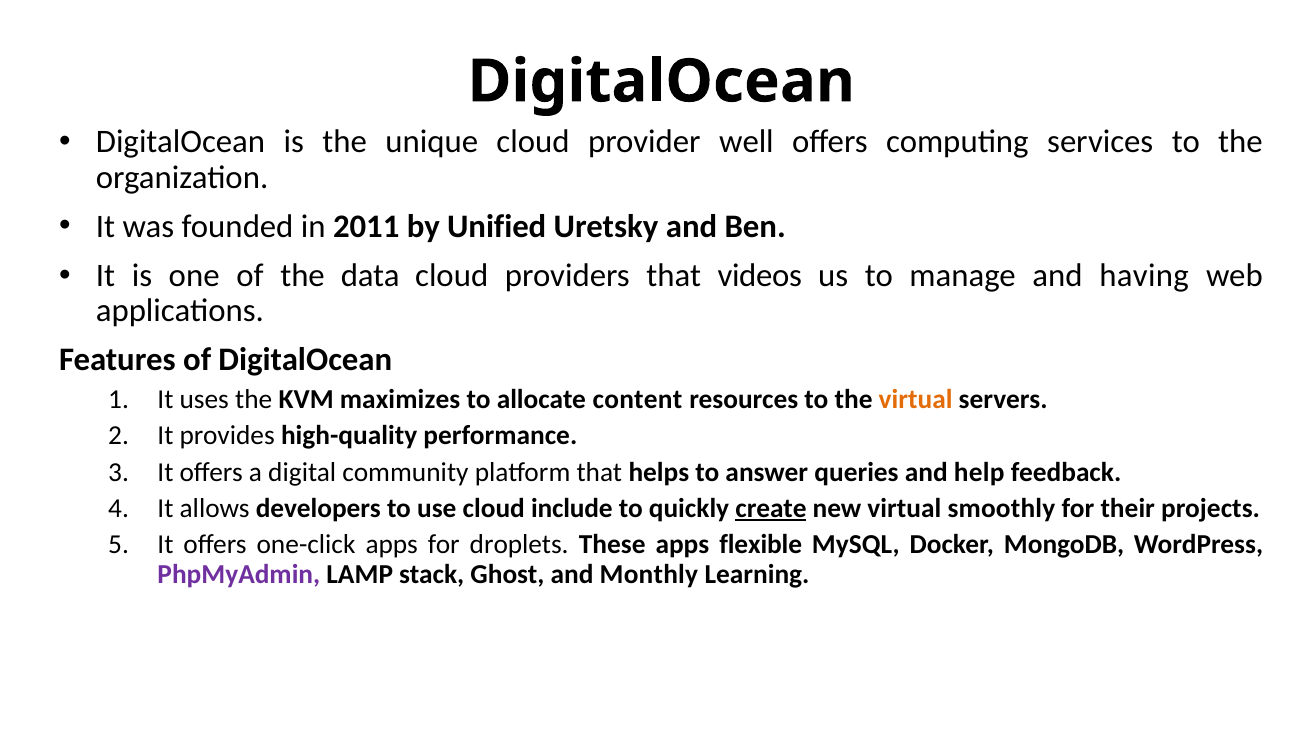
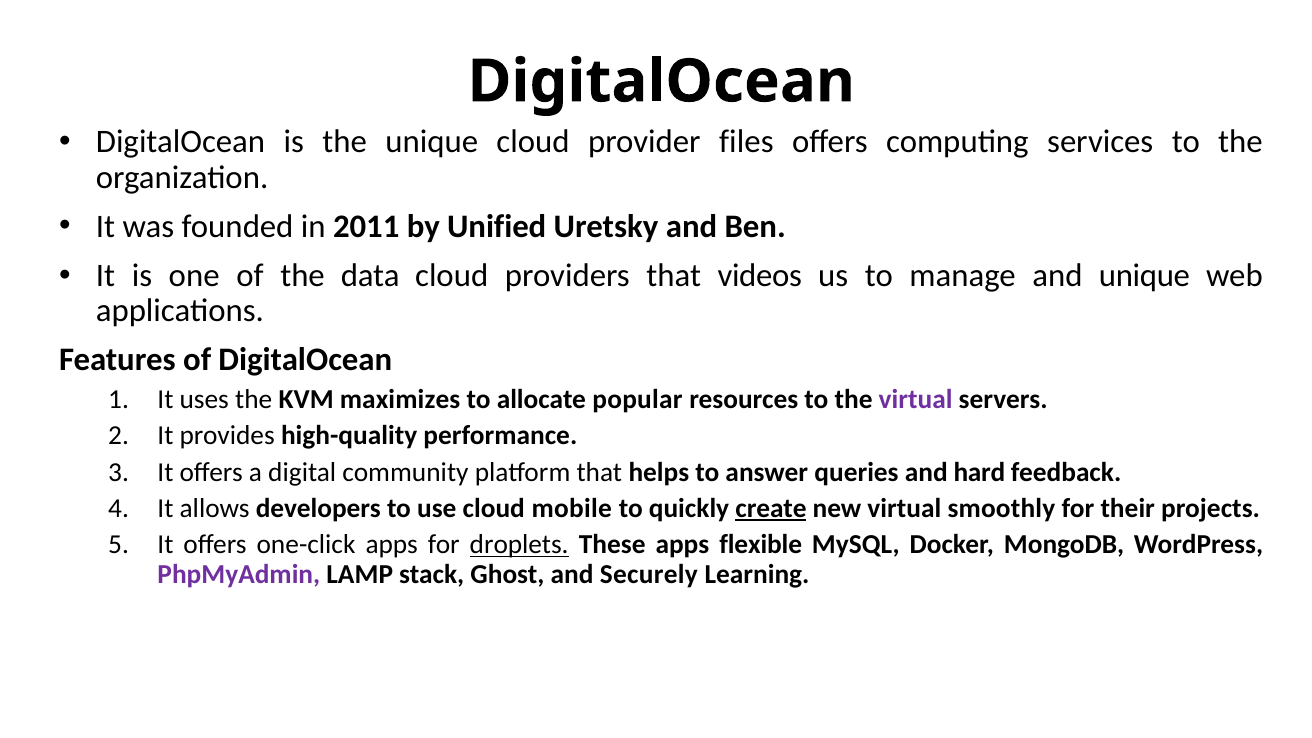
well: well -> files
and having: having -> unique
content: content -> popular
virtual at (916, 399) colour: orange -> purple
help: help -> hard
include: include -> mobile
droplets underline: none -> present
Monthly: Monthly -> Securely
